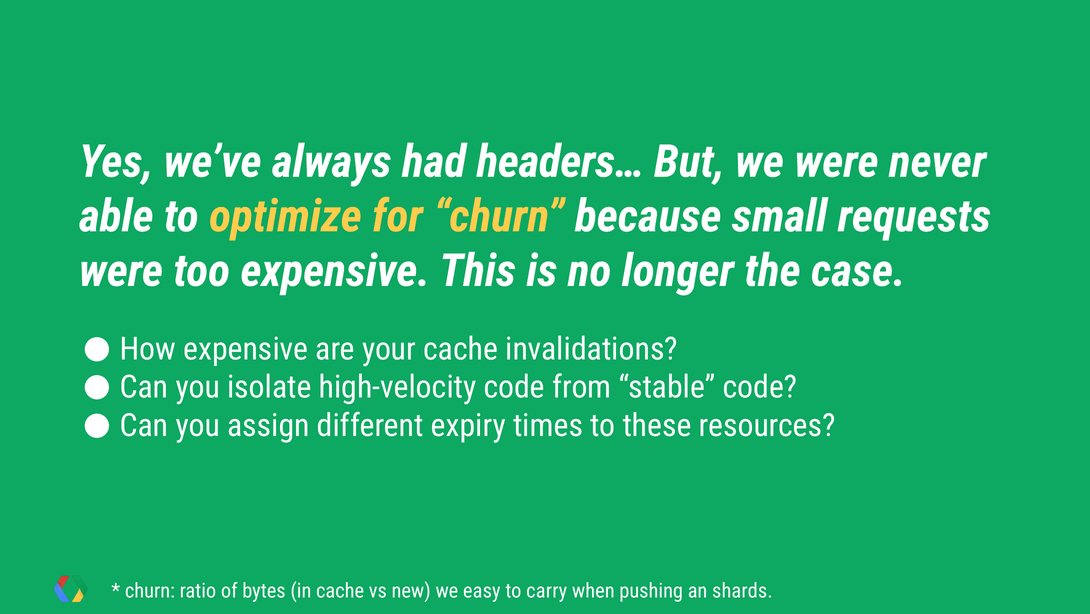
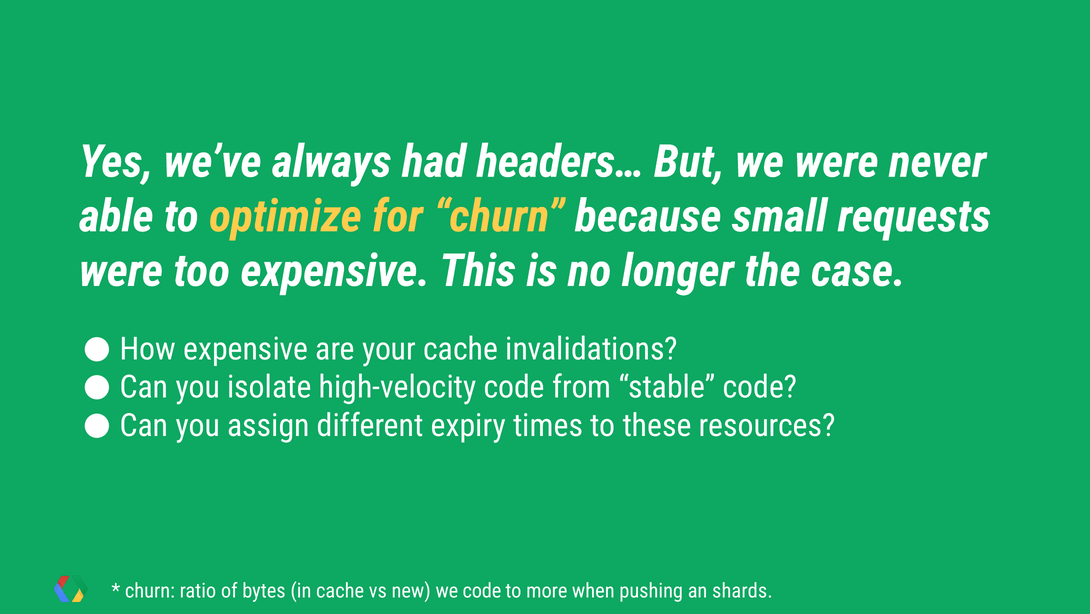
we easy: easy -> code
carry: carry -> more
